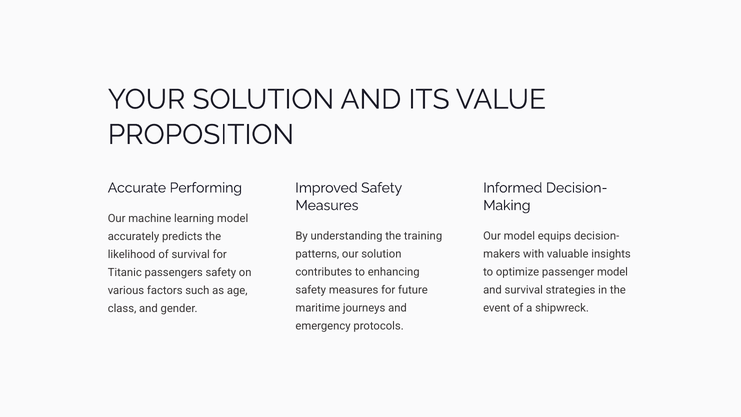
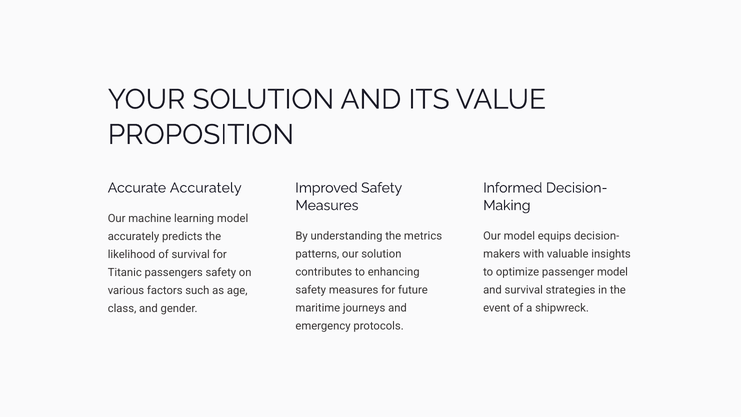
Accurate Performing: Performing -> Accurately
training: training -> metrics
